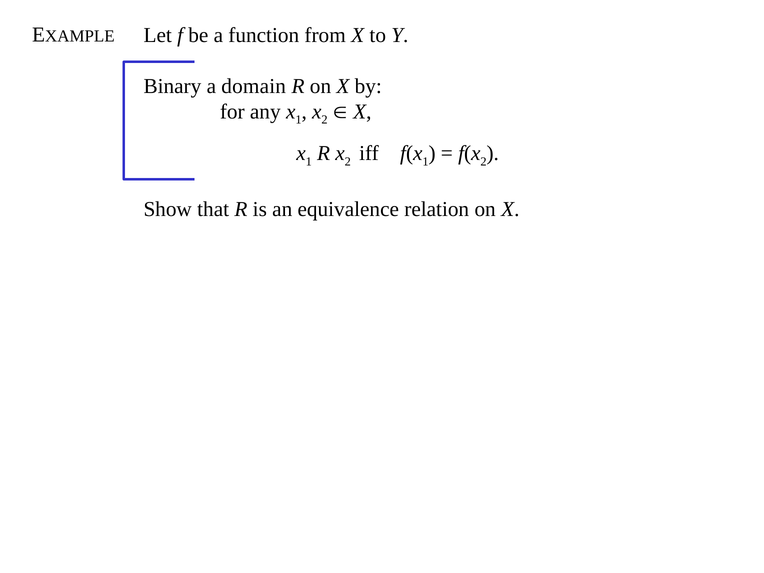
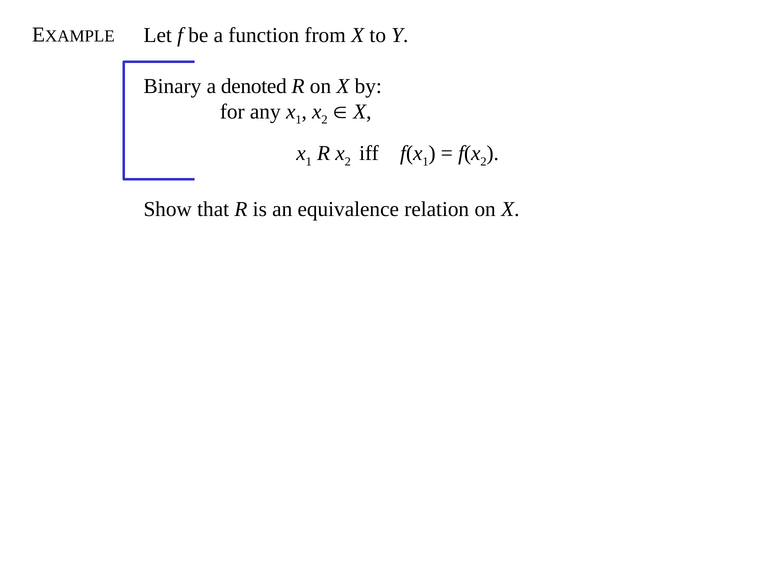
domain: domain -> denoted
